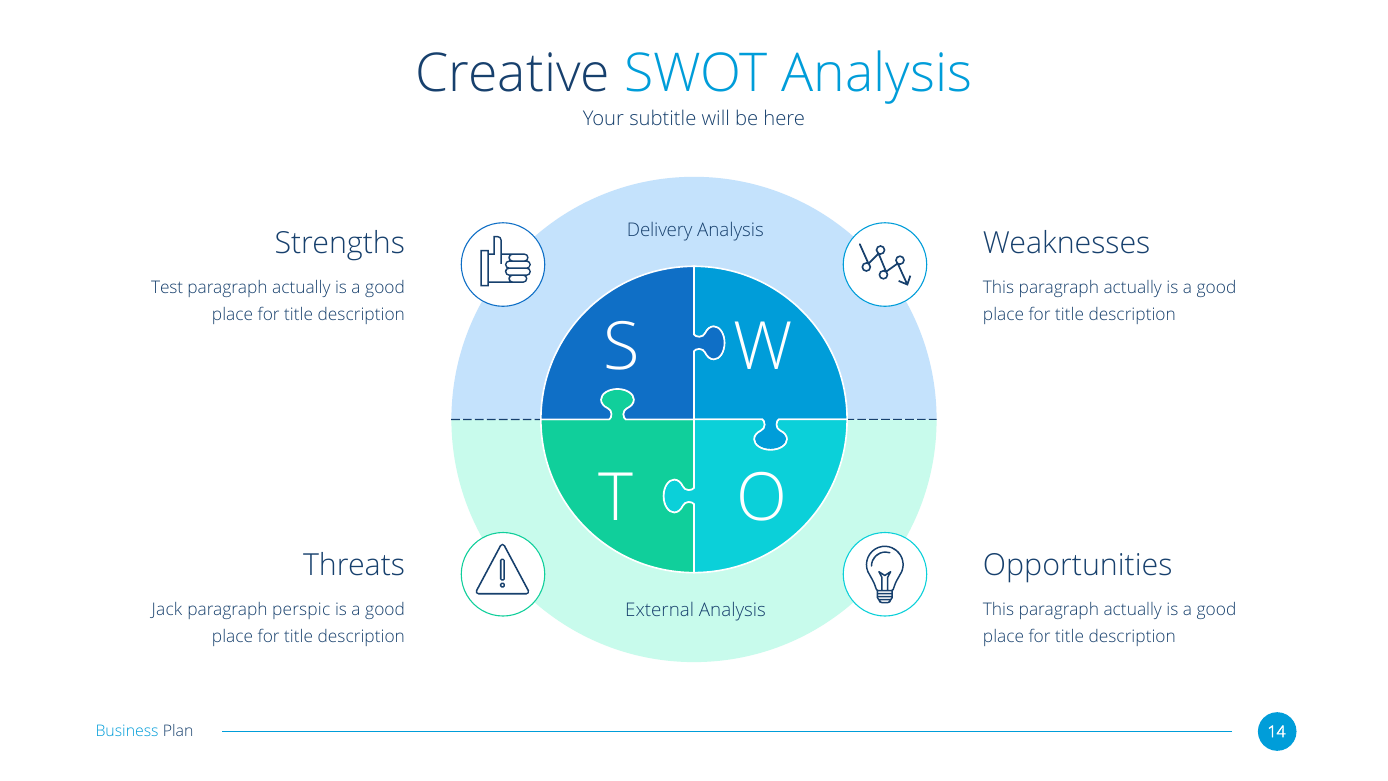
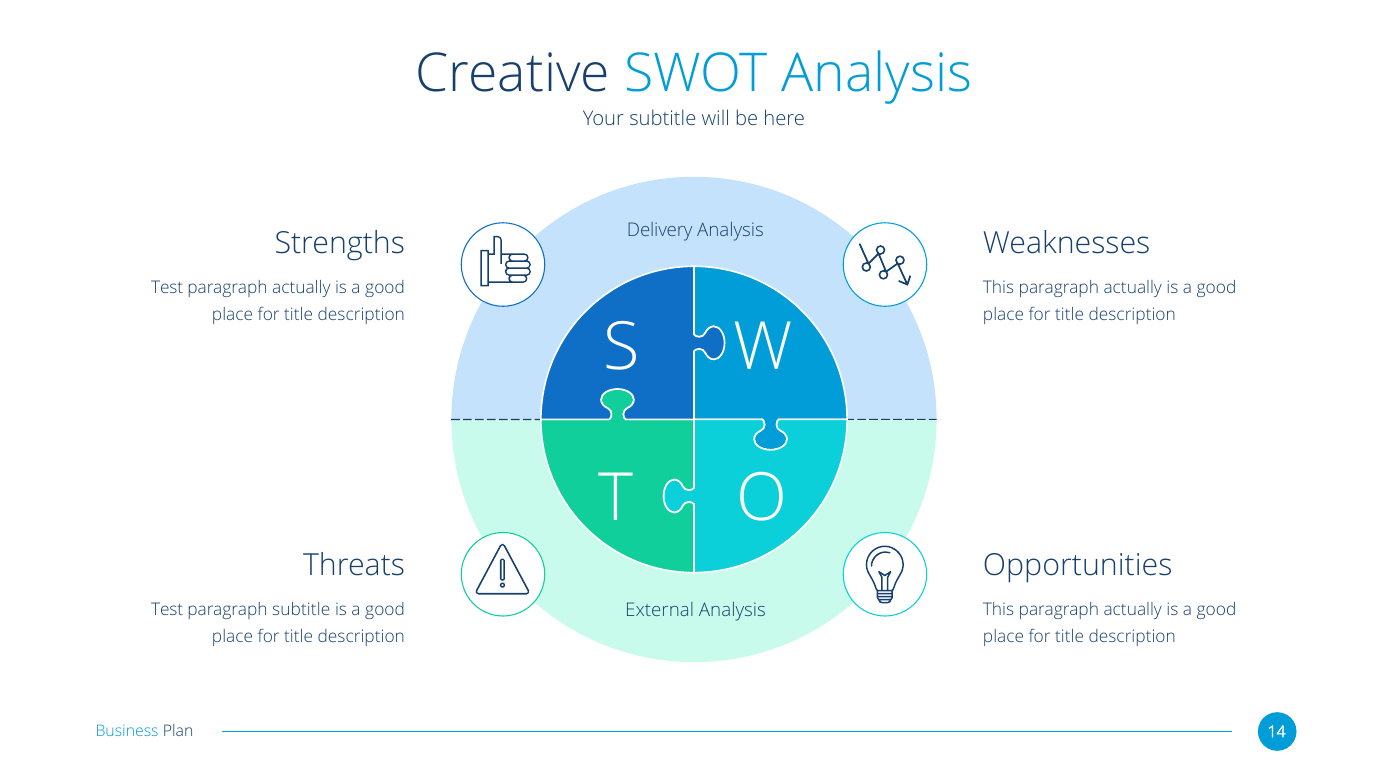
Jack at (167, 610): Jack -> Test
paragraph perspic: perspic -> subtitle
